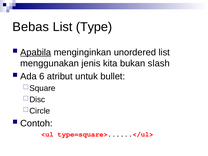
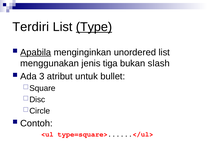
Bebas: Bebas -> Terdiri
Type underline: none -> present
kita: kita -> tiga
6: 6 -> 3
